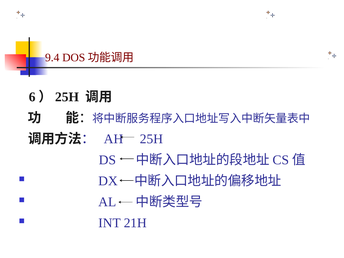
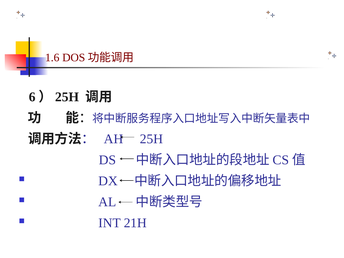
9.4: 9.4 -> 1.6
